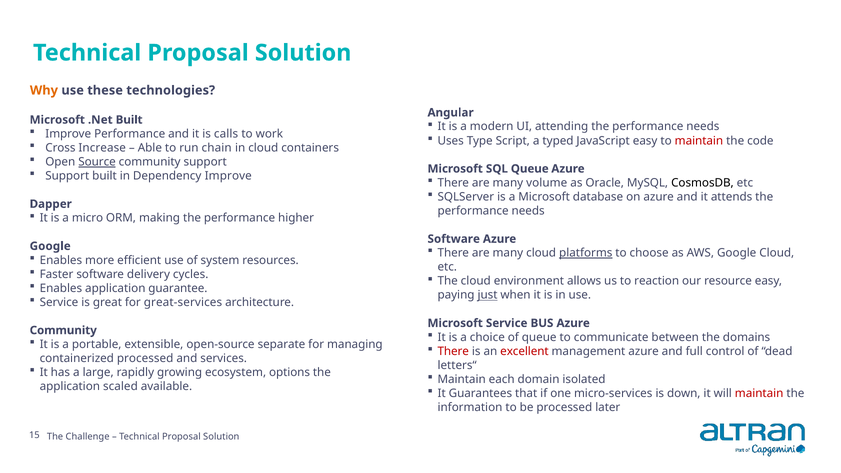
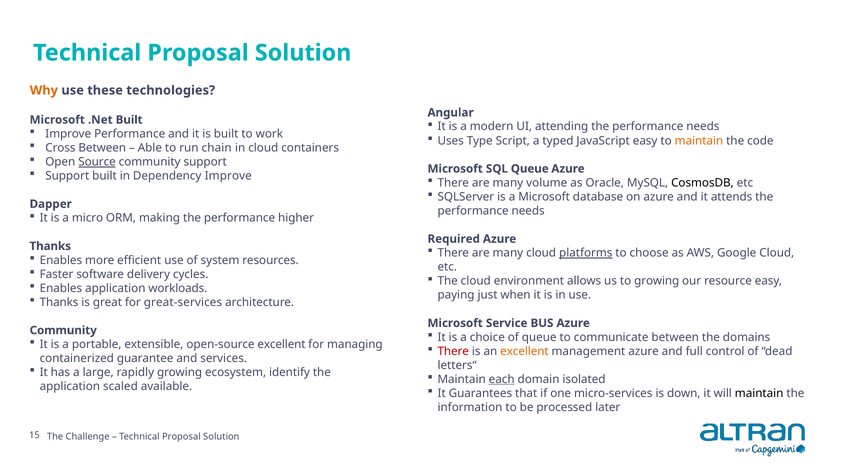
is calls: calls -> built
maintain at (699, 141) colour: red -> orange
Cross Increase: Increase -> Between
Software at (454, 239): Software -> Required
Google at (50, 246): Google -> Thanks
to reaction: reaction -> growing
guarantee: guarantee -> workloads
just underline: present -> none
Service at (59, 302): Service -> Thanks
open-source separate: separate -> excellent
excellent at (524, 351) colour: red -> orange
containerized processed: processed -> guarantee
options: options -> identify
each underline: none -> present
maintain at (759, 393) colour: red -> black
